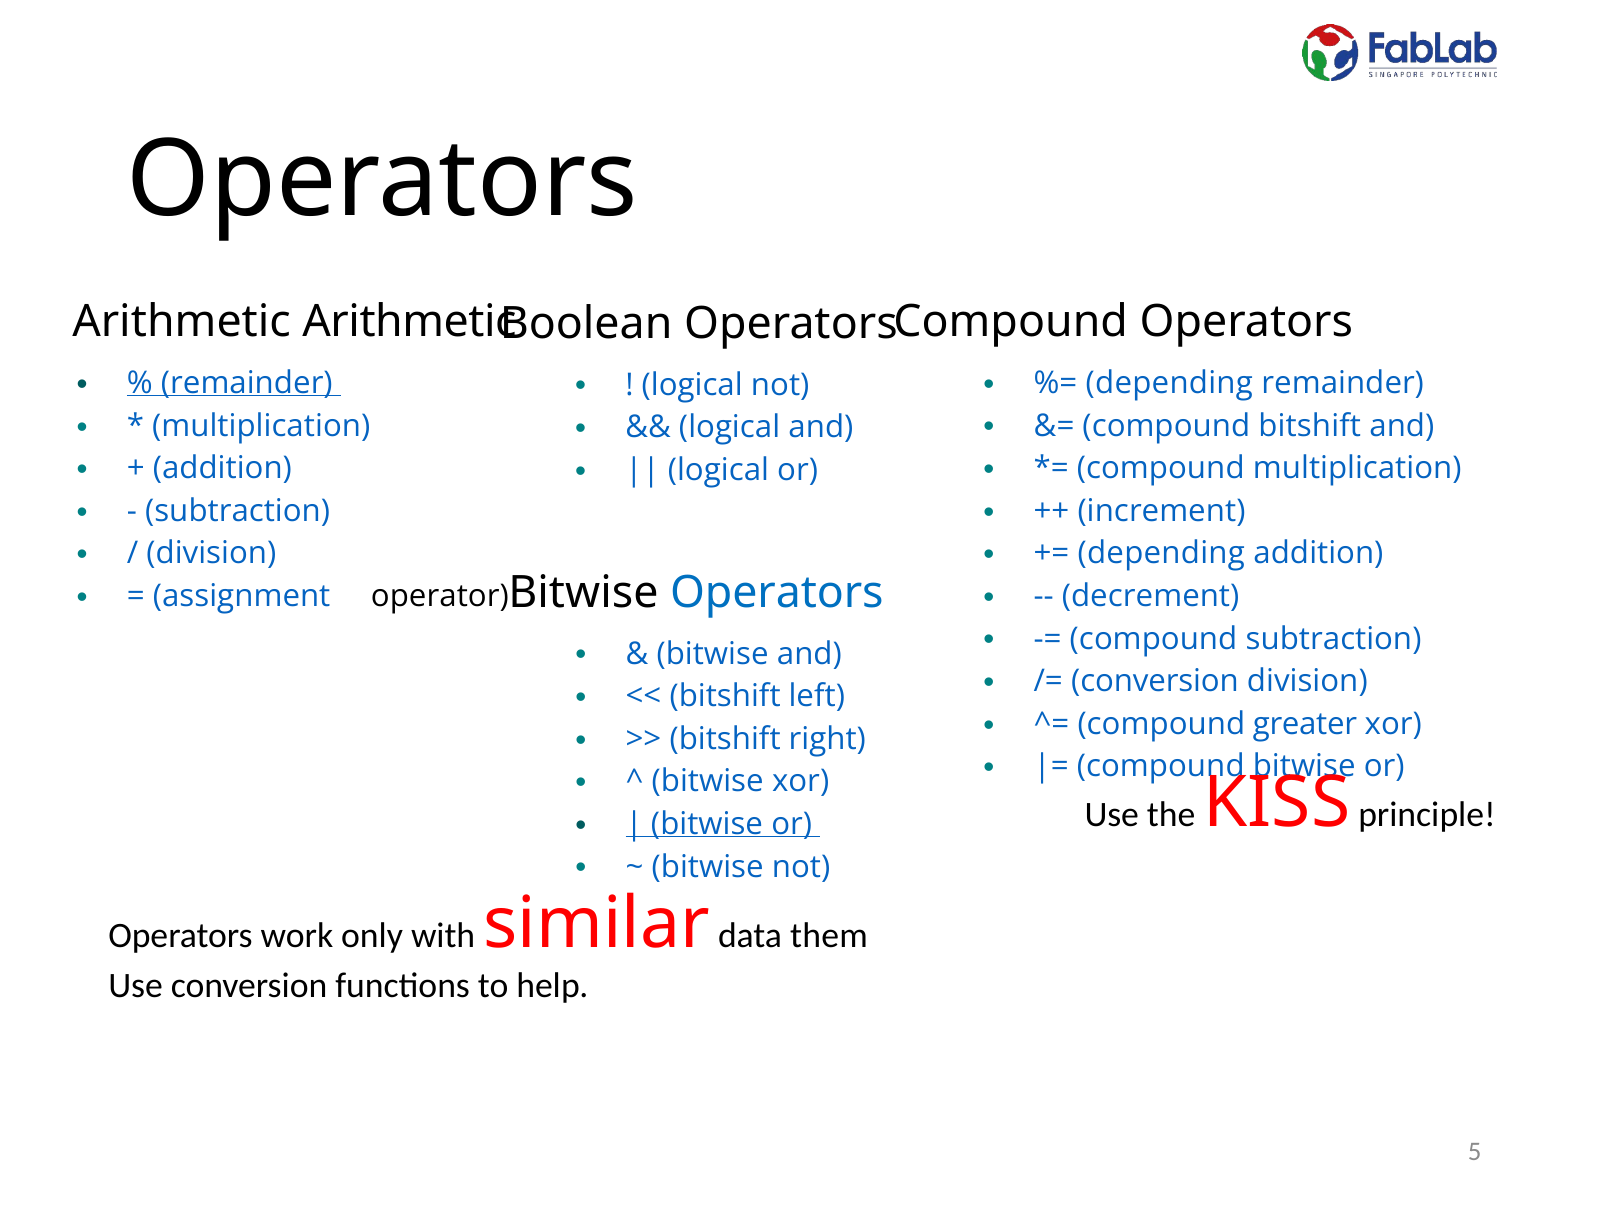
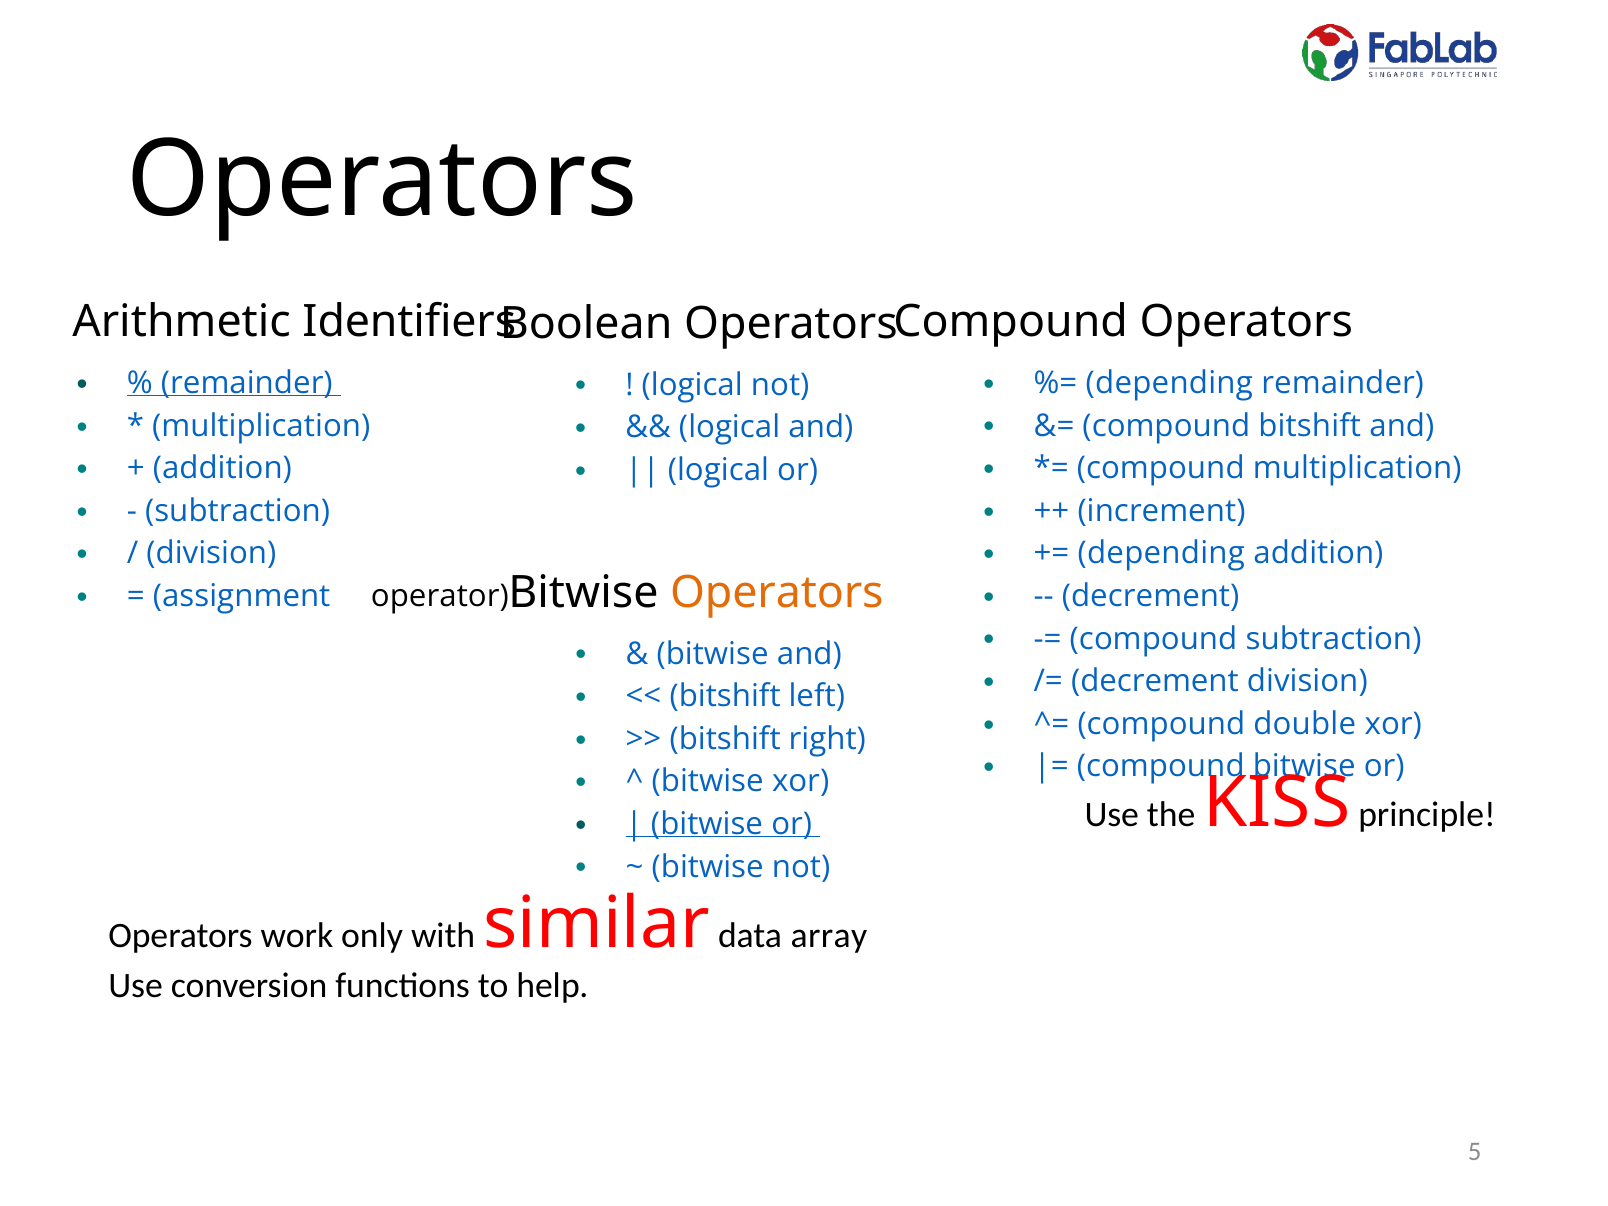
Arithmetic Arithmetic: Arithmetic -> Identifiers
Operators at (777, 592) colour: blue -> orange
conversion at (1155, 681): conversion -> decrement
greater: greater -> double
them: them -> array
